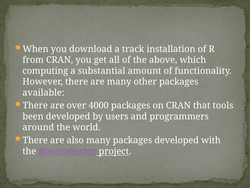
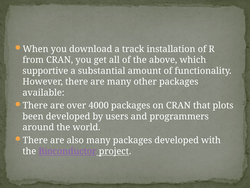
computing: computing -> supportive
tools: tools -> plots
